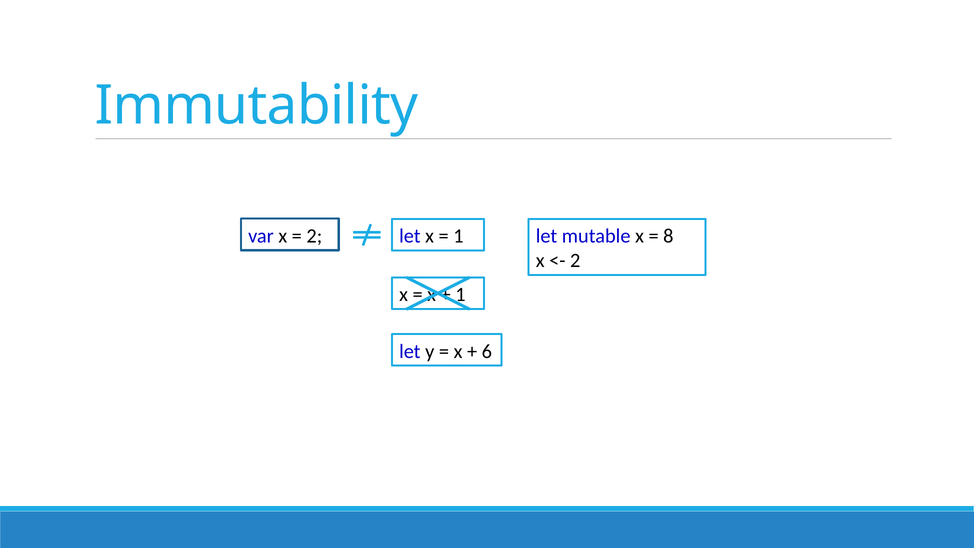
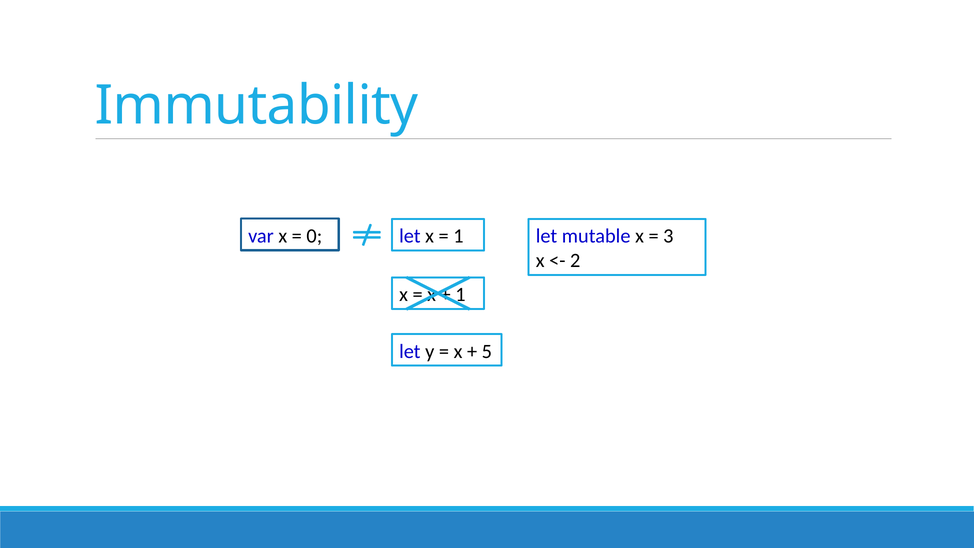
2 at (314, 236): 2 -> 0
8: 8 -> 3
6: 6 -> 5
